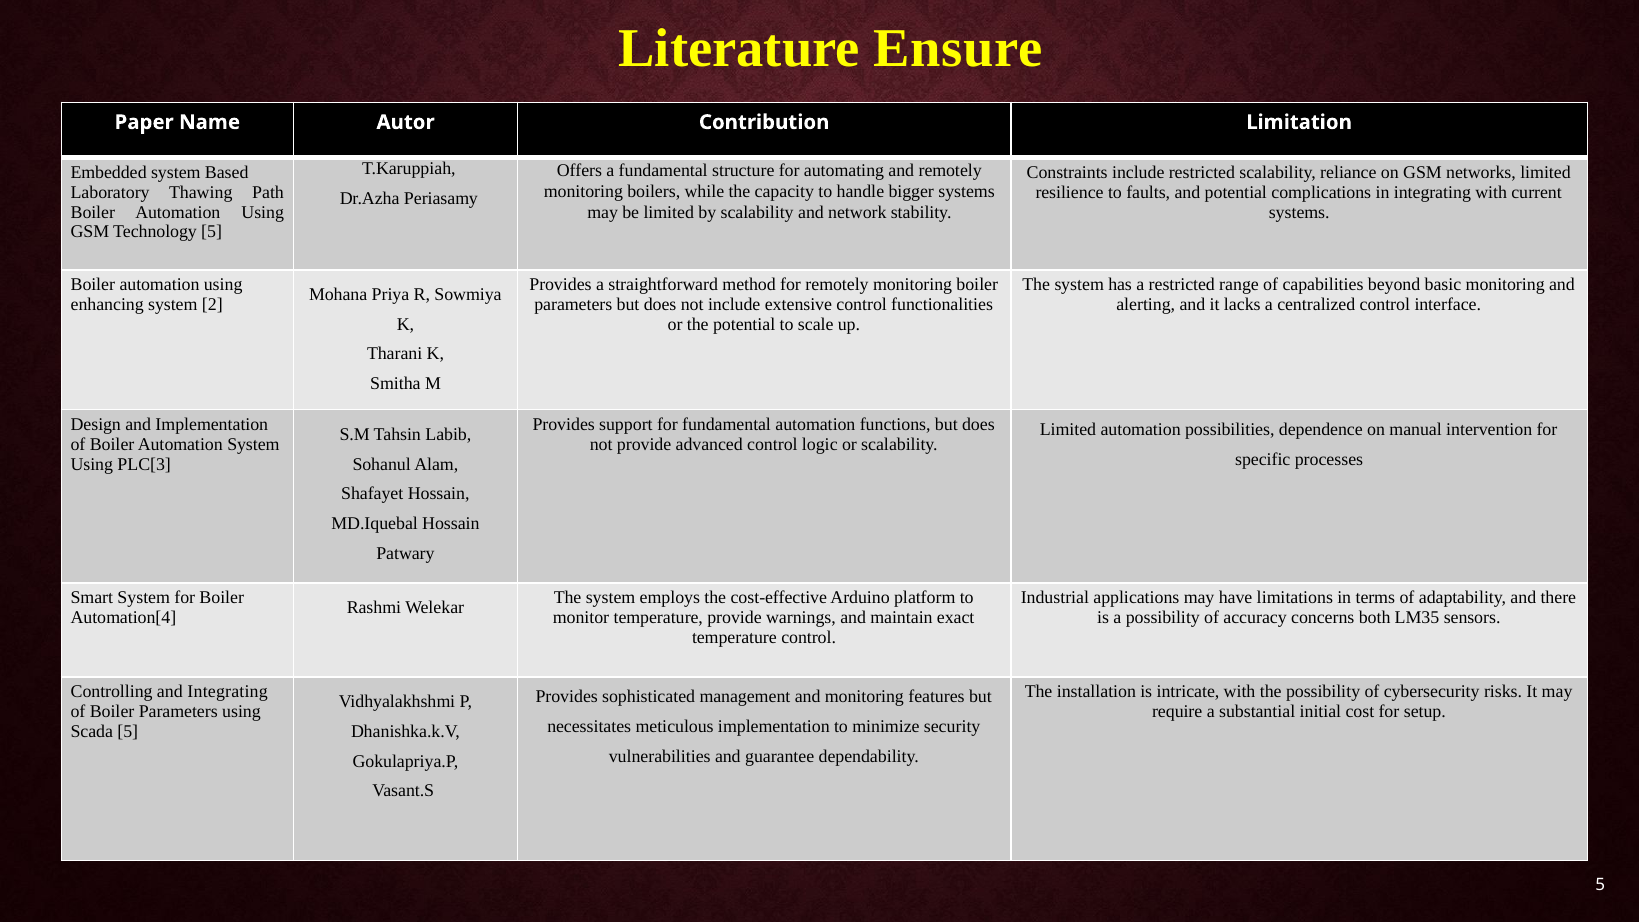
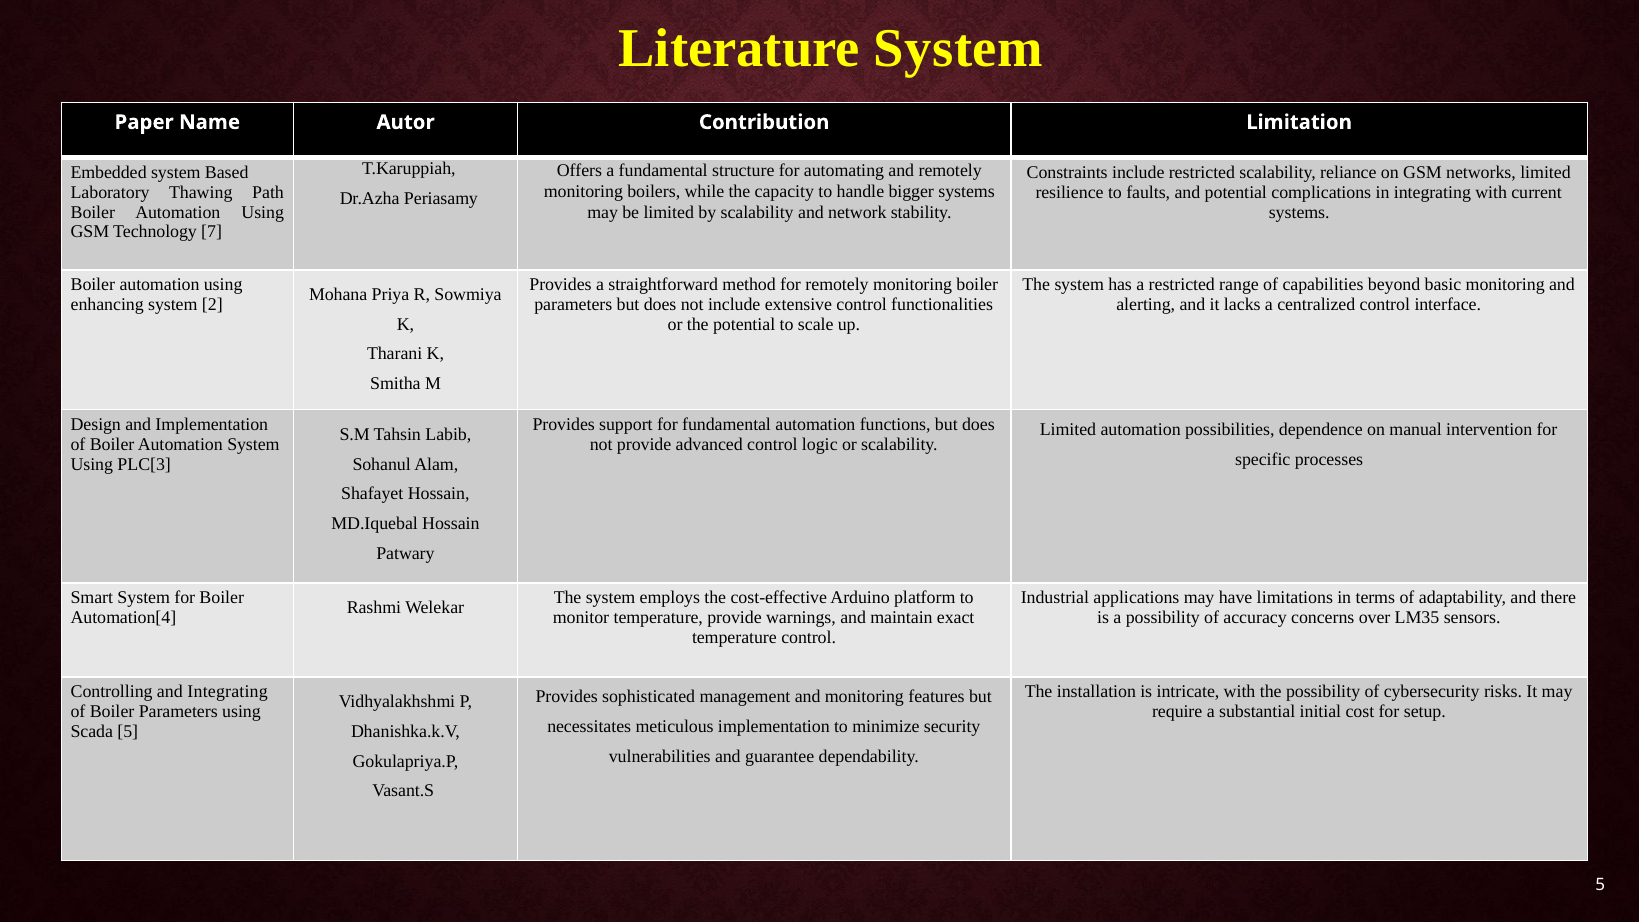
Literature Ensure: Ensure -> System
Technology 5: 5 -> 7
both: both -> over
